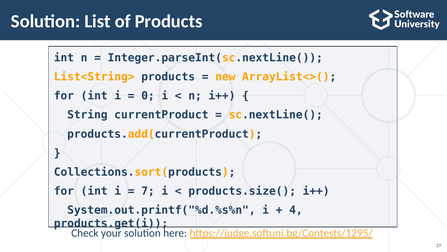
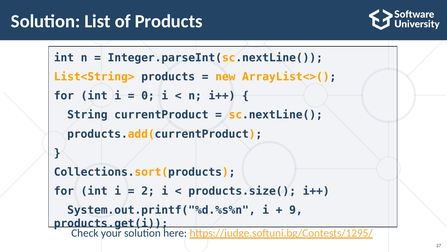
7: 7 -> 2
4: 4 -> 9
